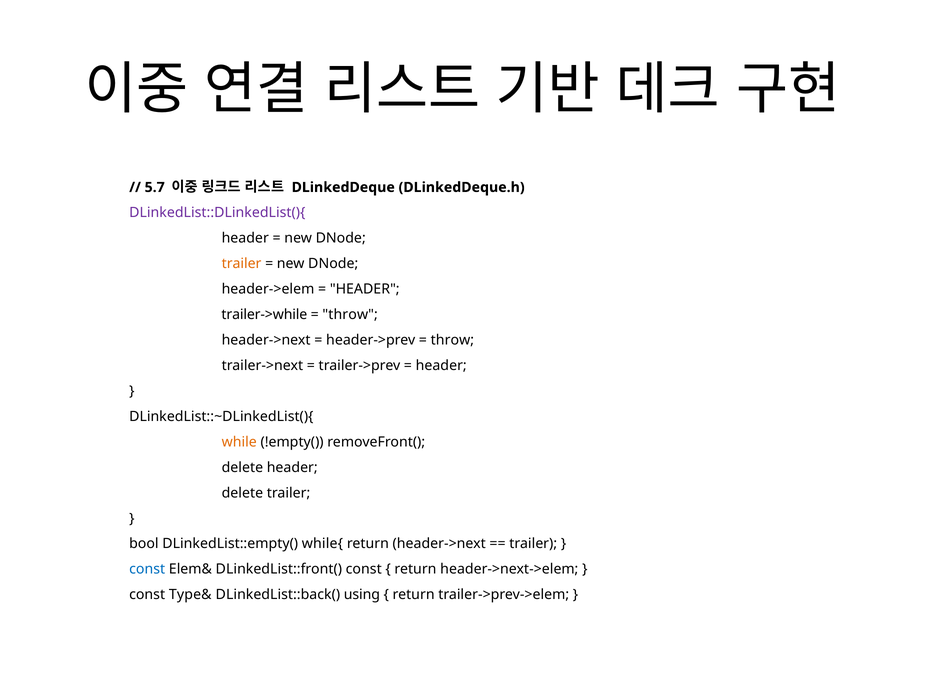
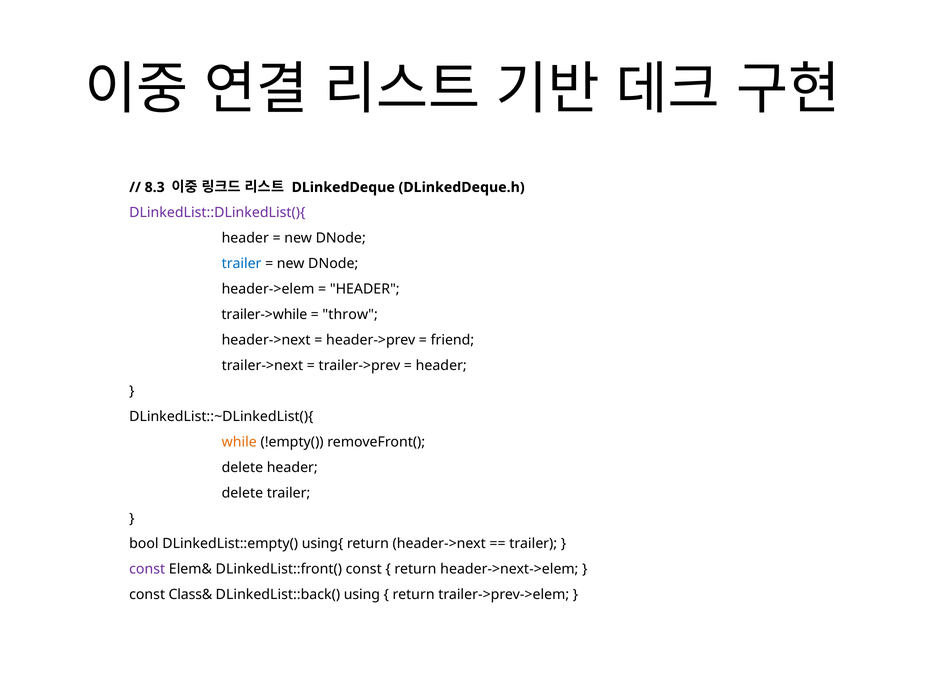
5.7: 5.7 -> 8.3
trailer at (242, 264) colour: orange -> blue
throw at (452, 340): throw -> friend
while{: while{ -> using{
const at (147, 569) colour: blue -> purple
Type&: Type& -> Class&
